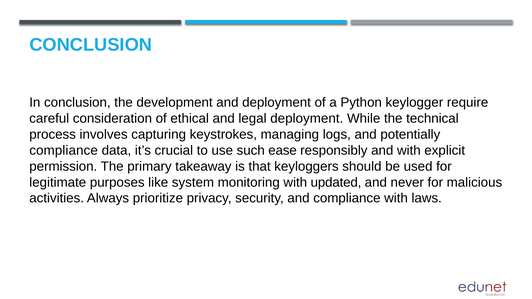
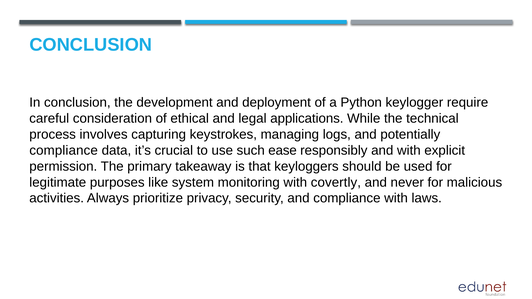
legal deployment: deployment -> applications
updated: updated -> covertly
